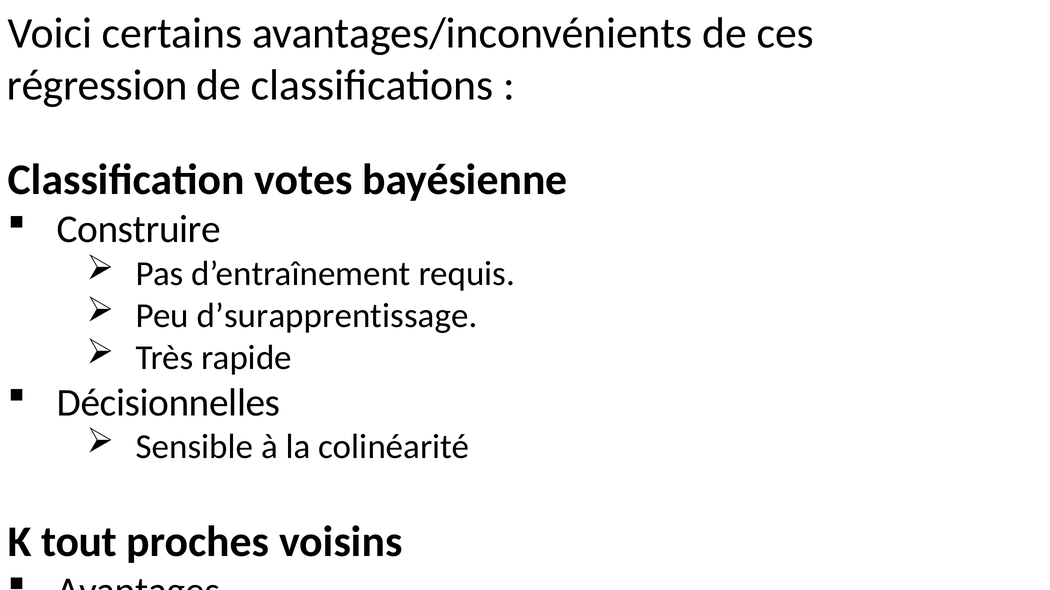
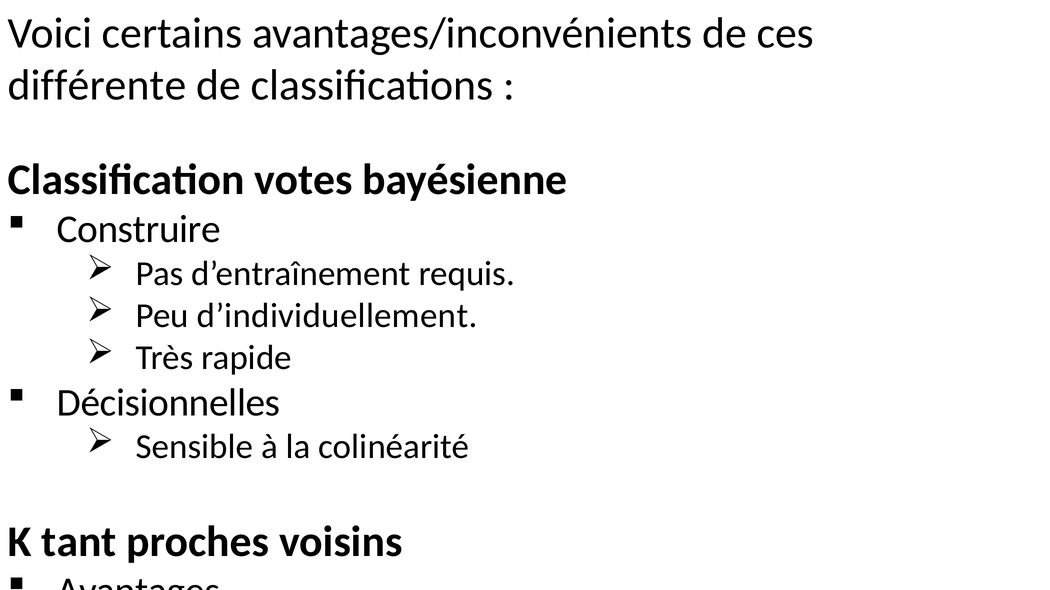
régression: régression -> différente
d’surapprentissage: d’surapprentissage -> d’individuellement
tout: tout -> tant
